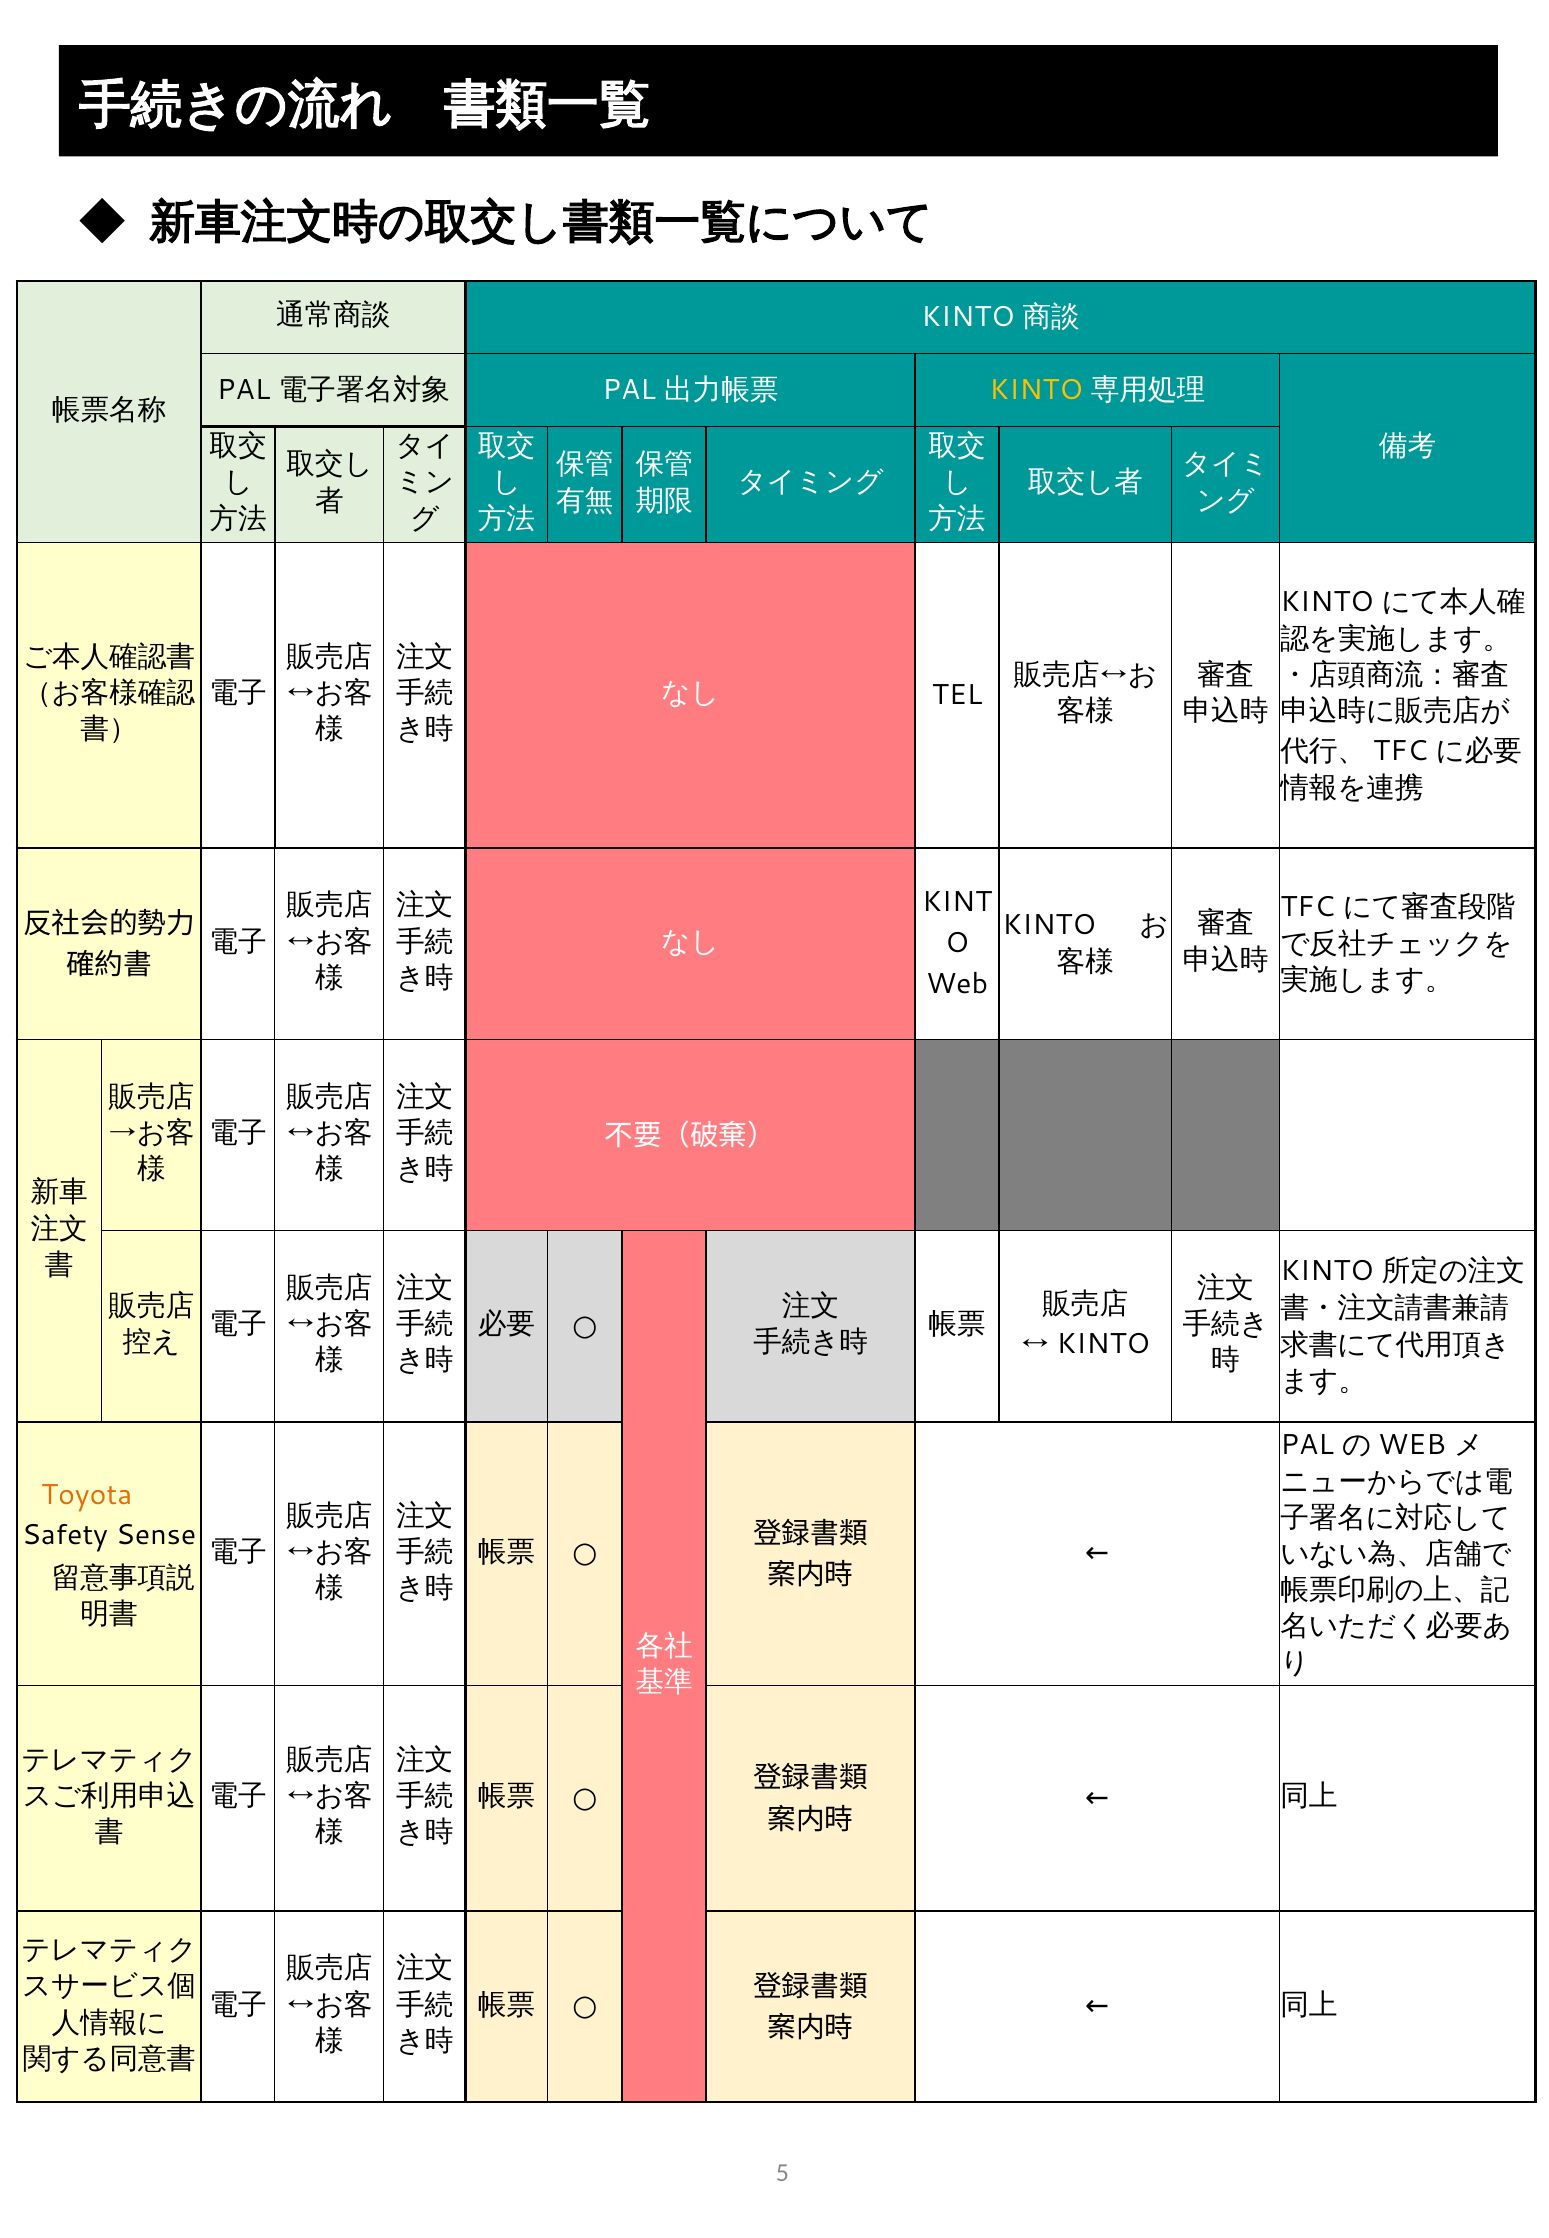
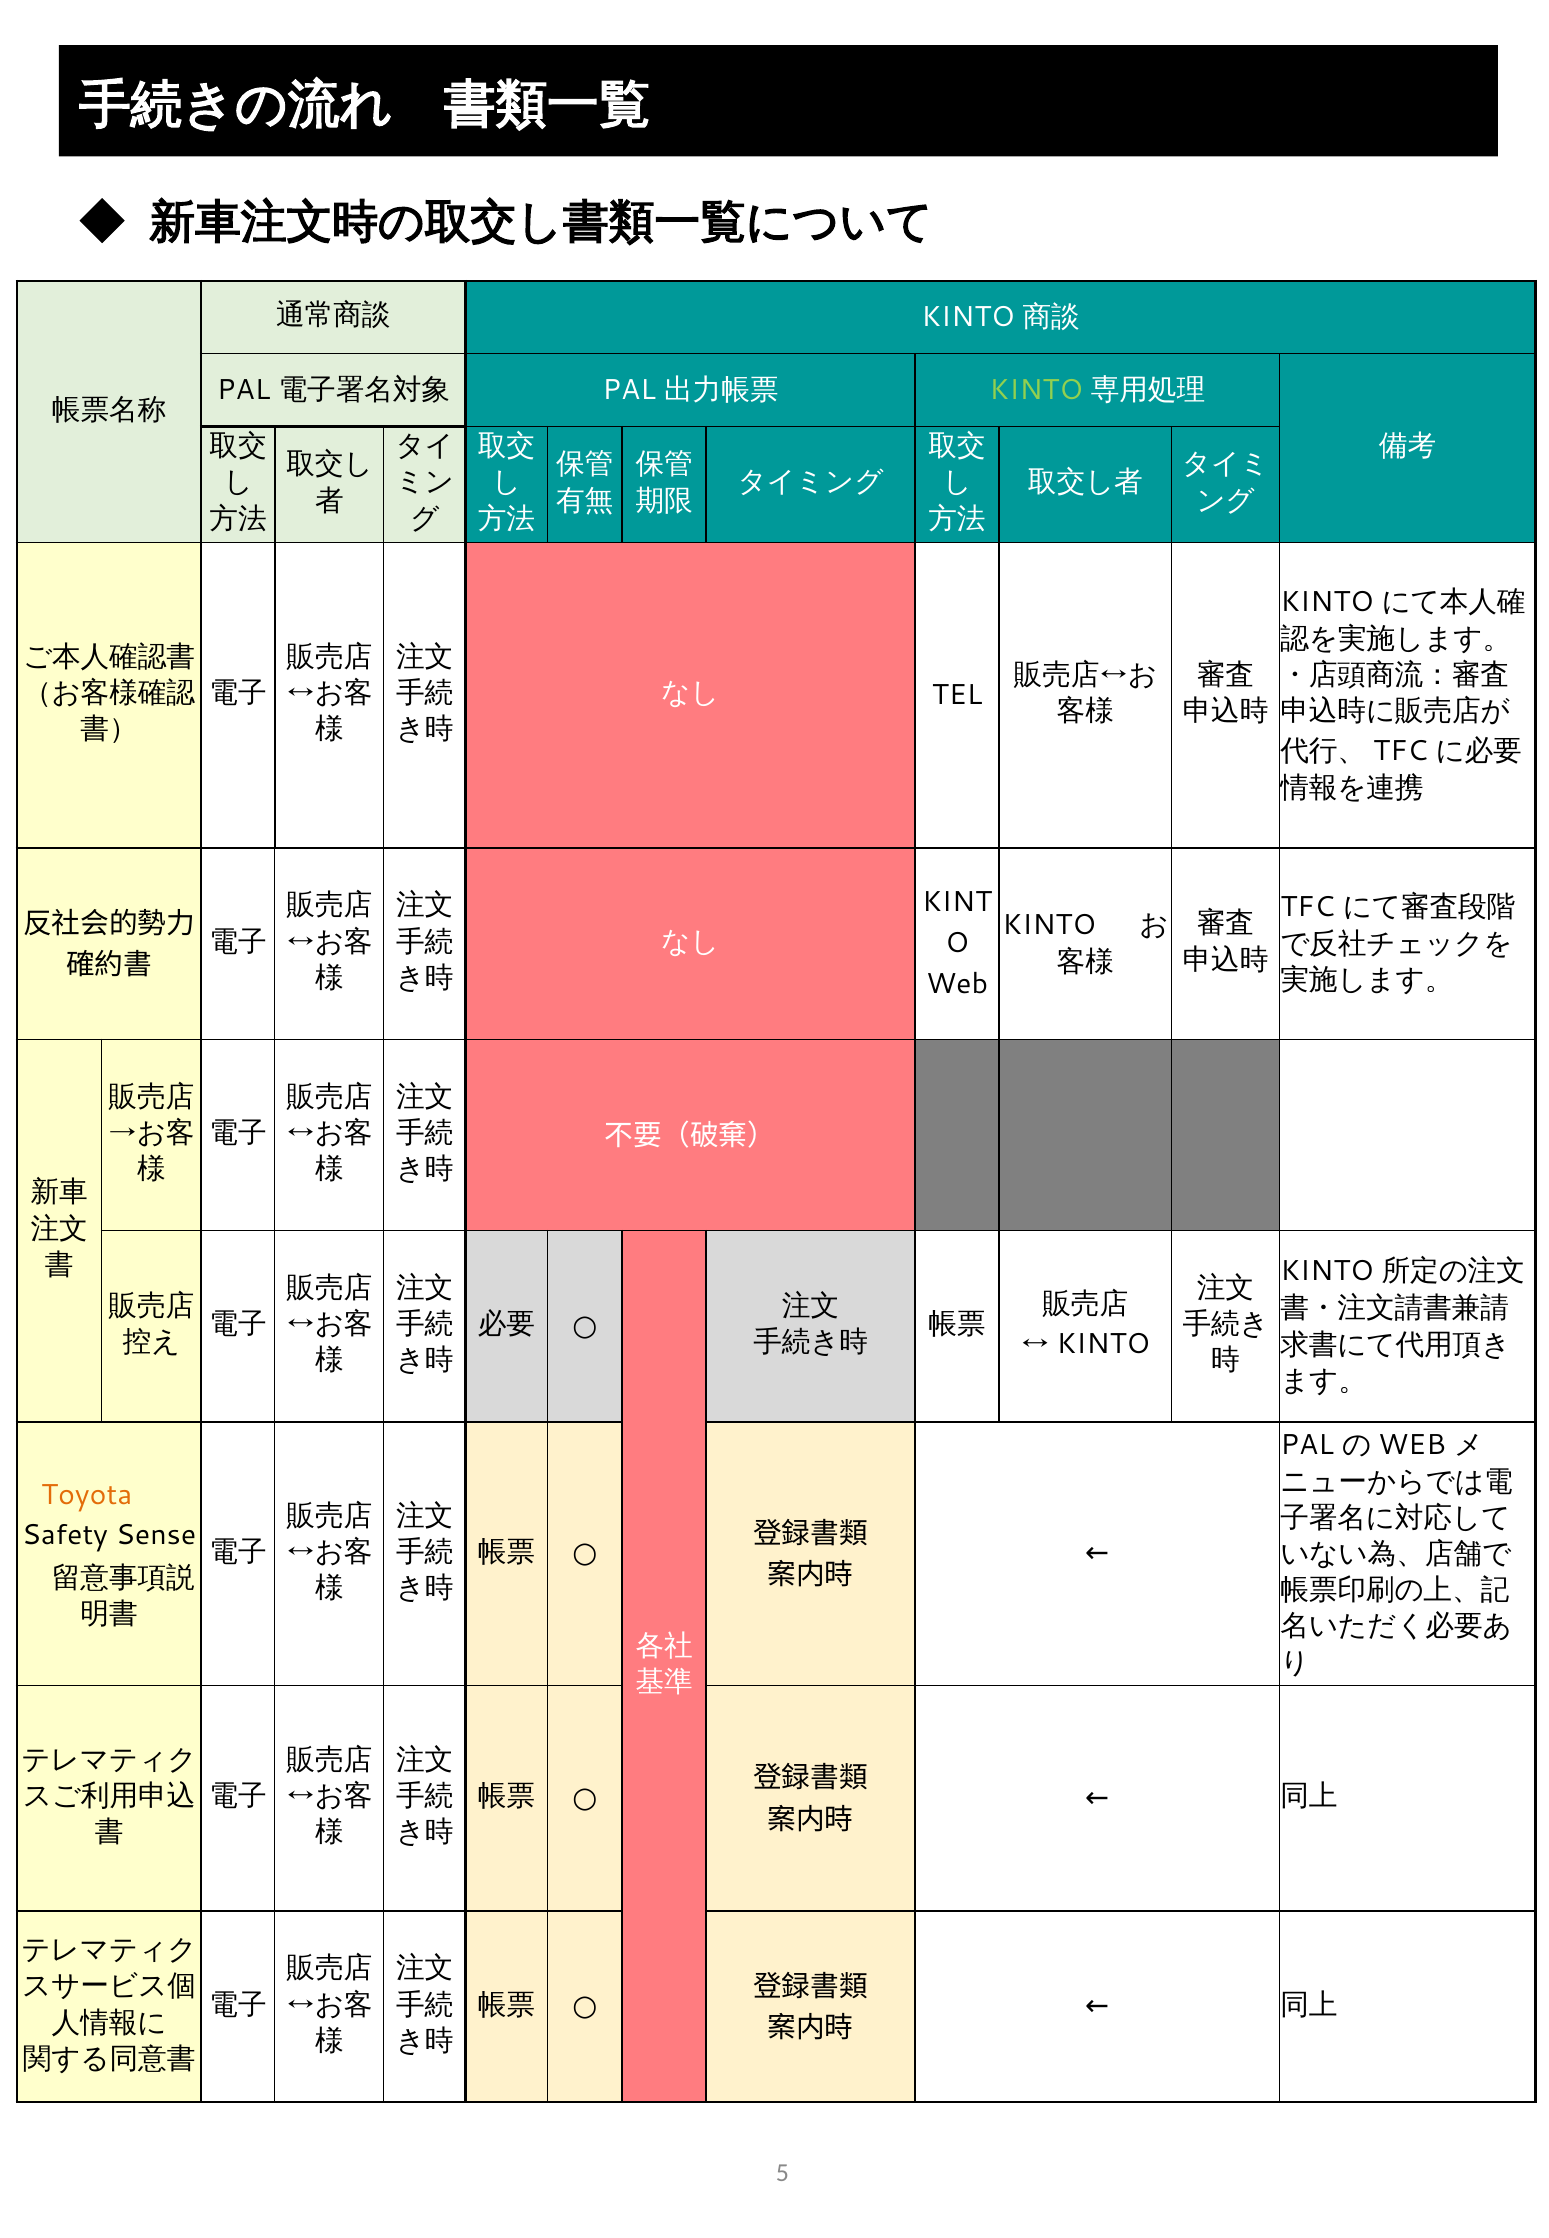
KINTO at (1036, 389) colour: yellow -> light green
